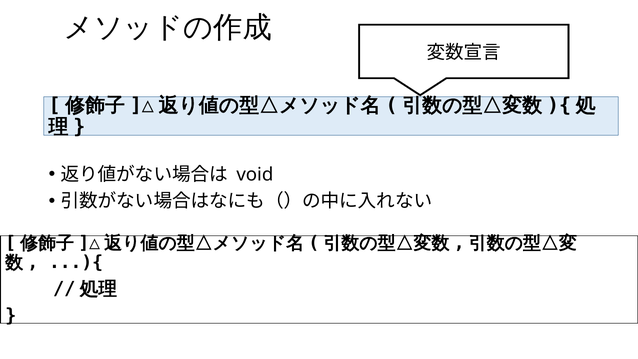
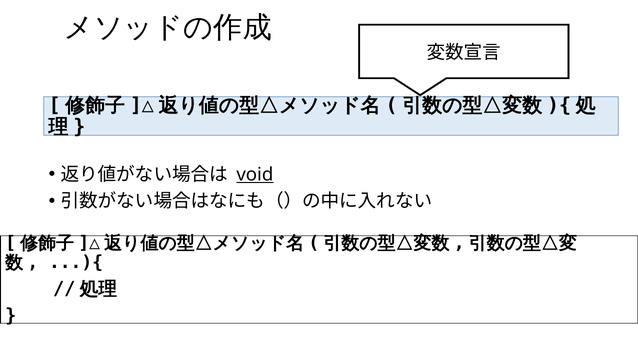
void underline: none -> present
